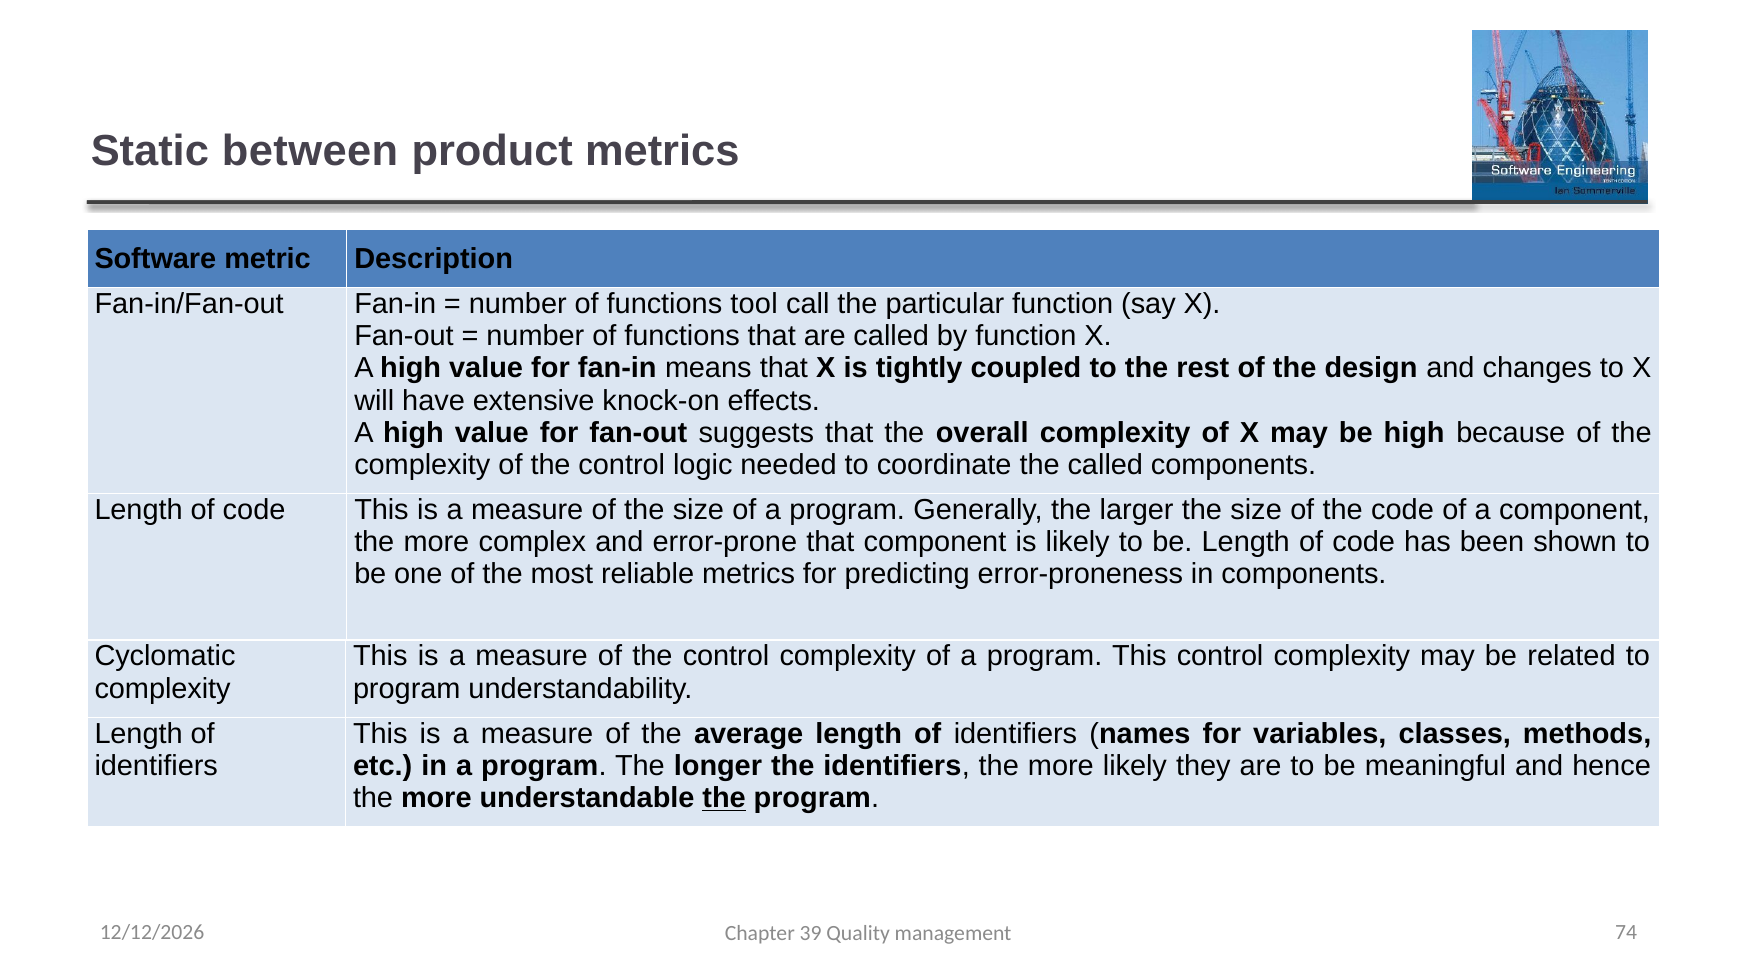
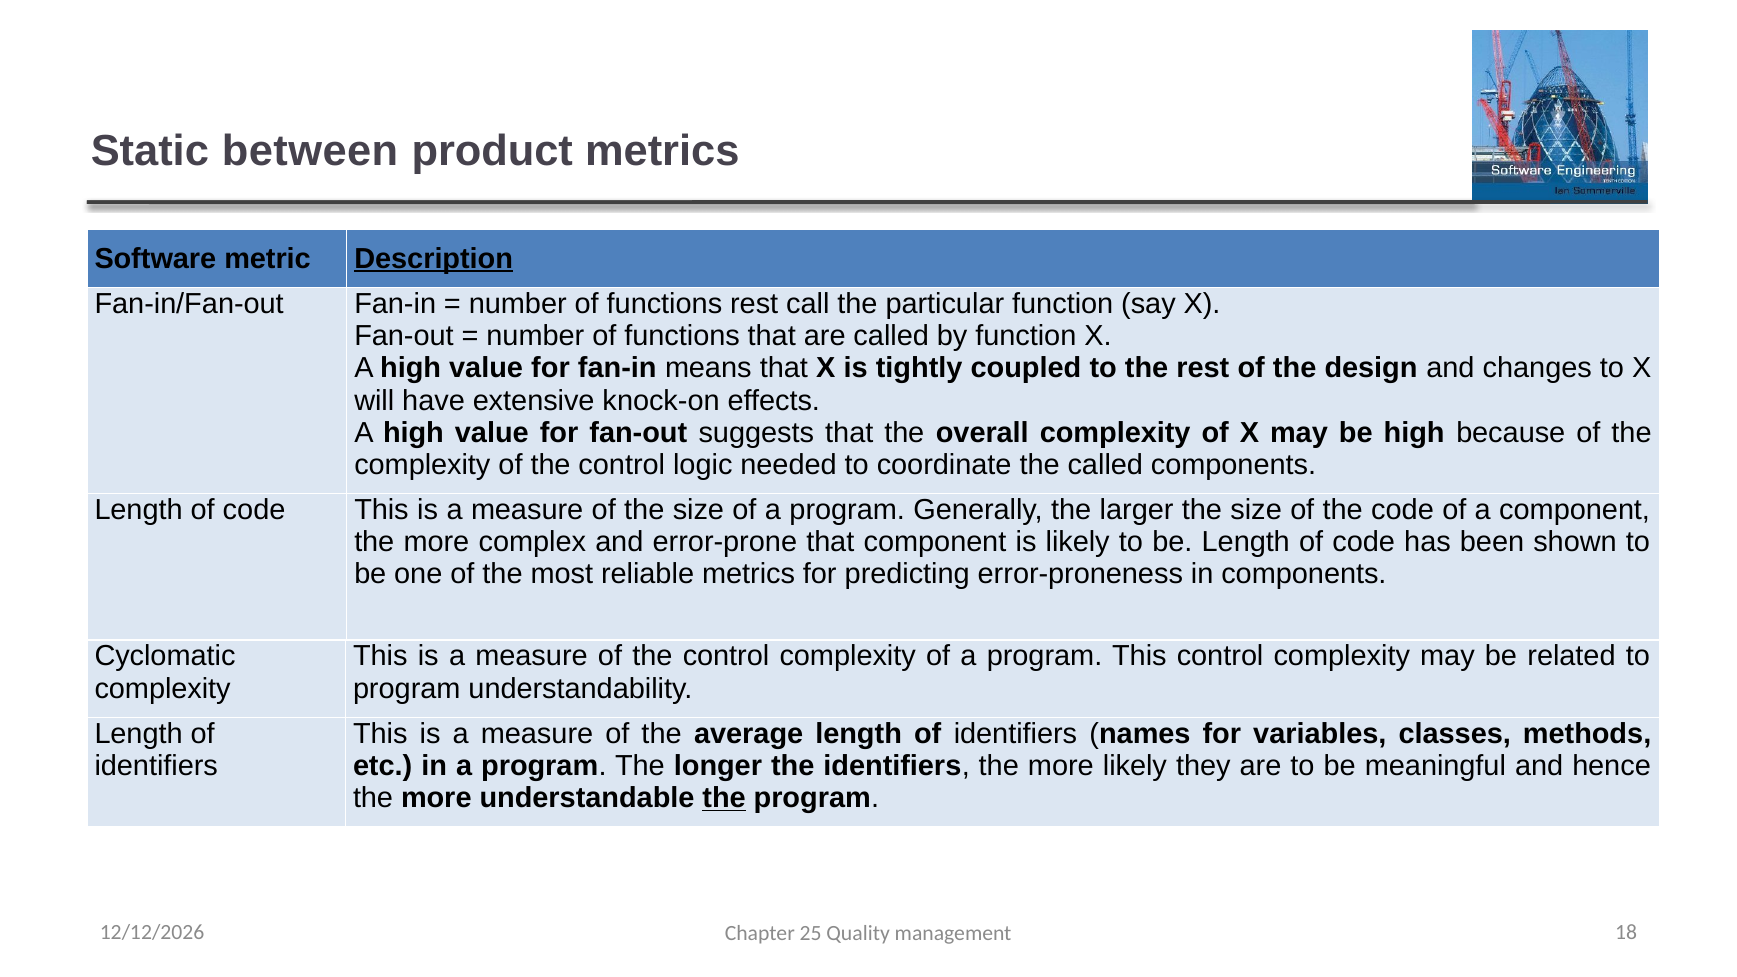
Description underline: none -> present
functions tool: tool -> rest
39: 39 -> 25
74: 74 -> 18
